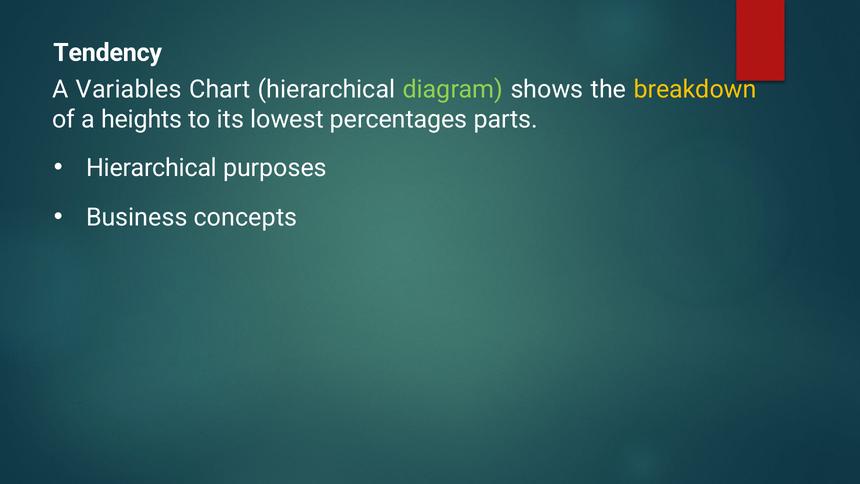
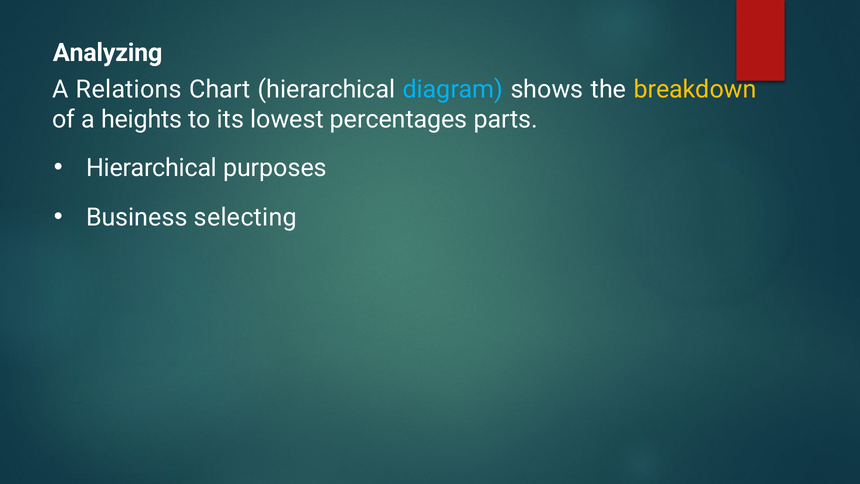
Tendency: Tendency -> Analyzing
Variables: Variables -> Relations
diagram colour: light green -> light blue
concepts: concepts -> selecting
